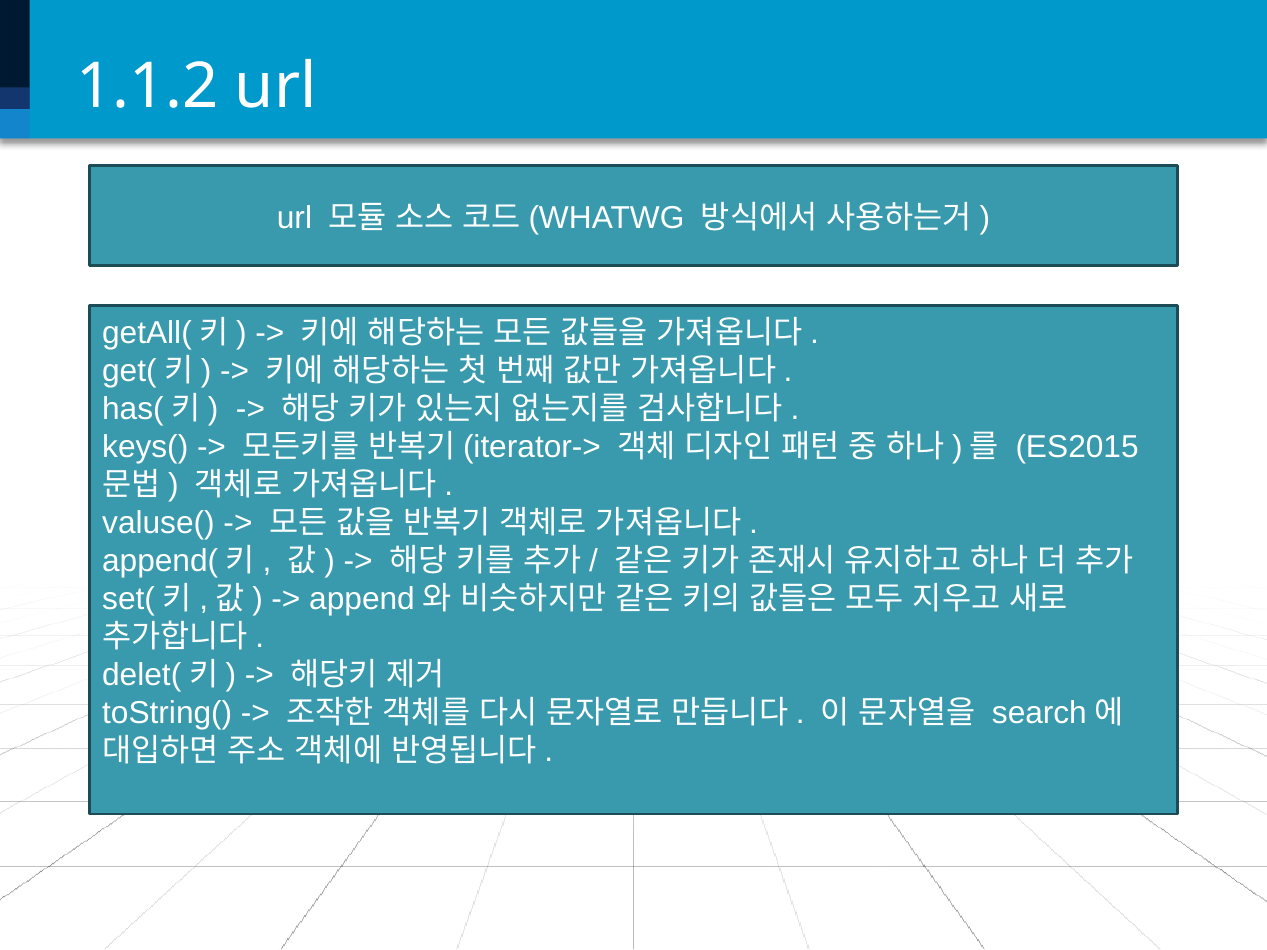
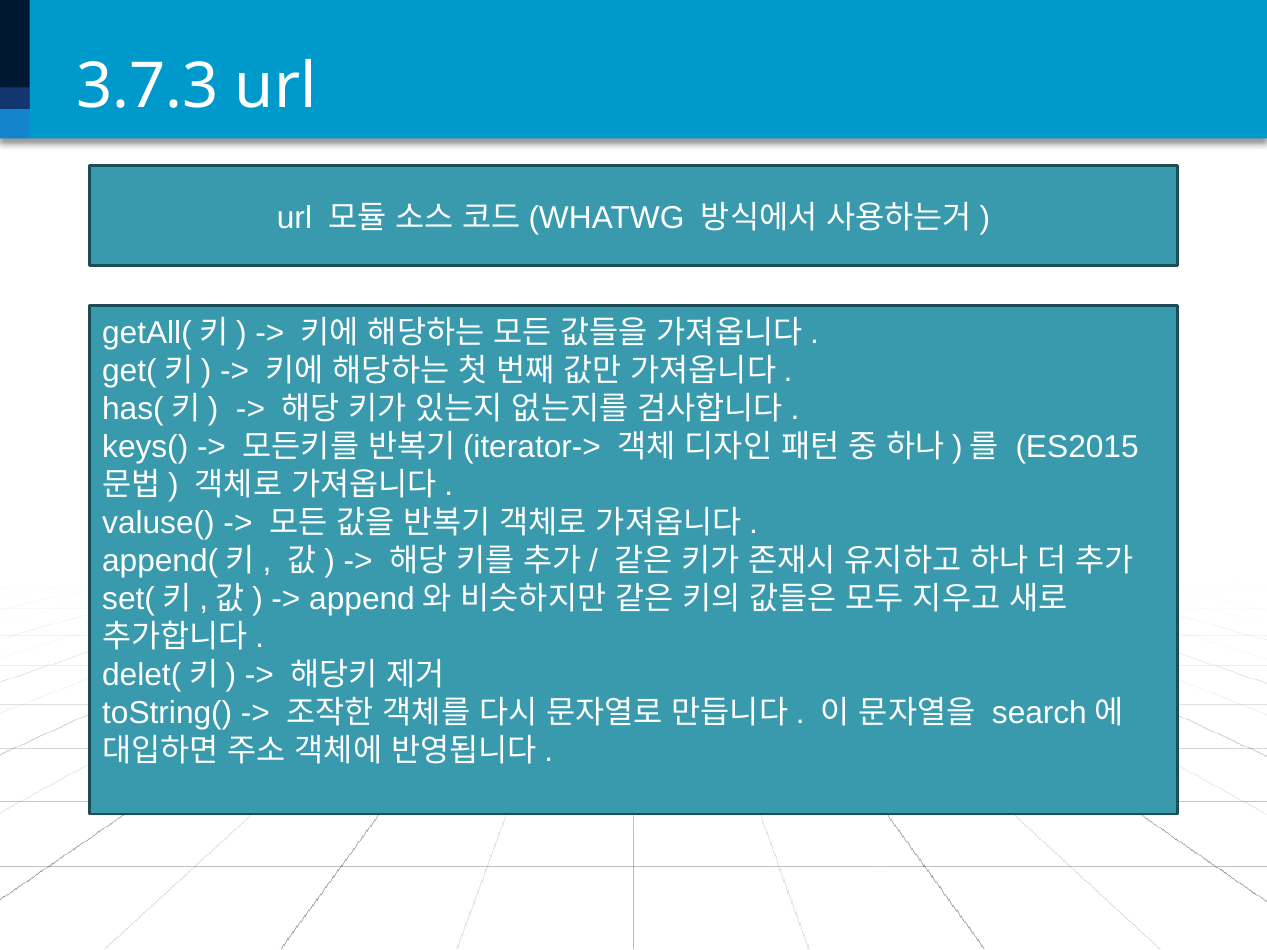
1.1.2: 1.1.2 -> 3.7.3
